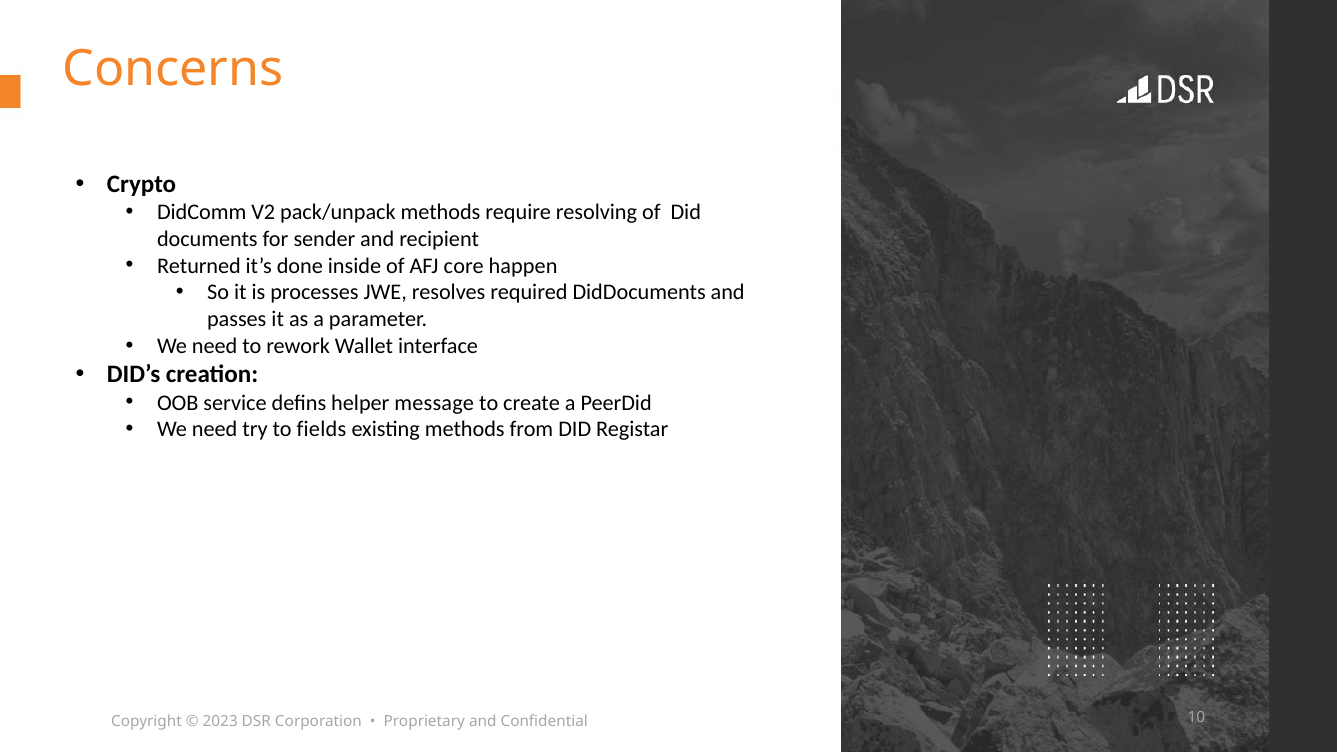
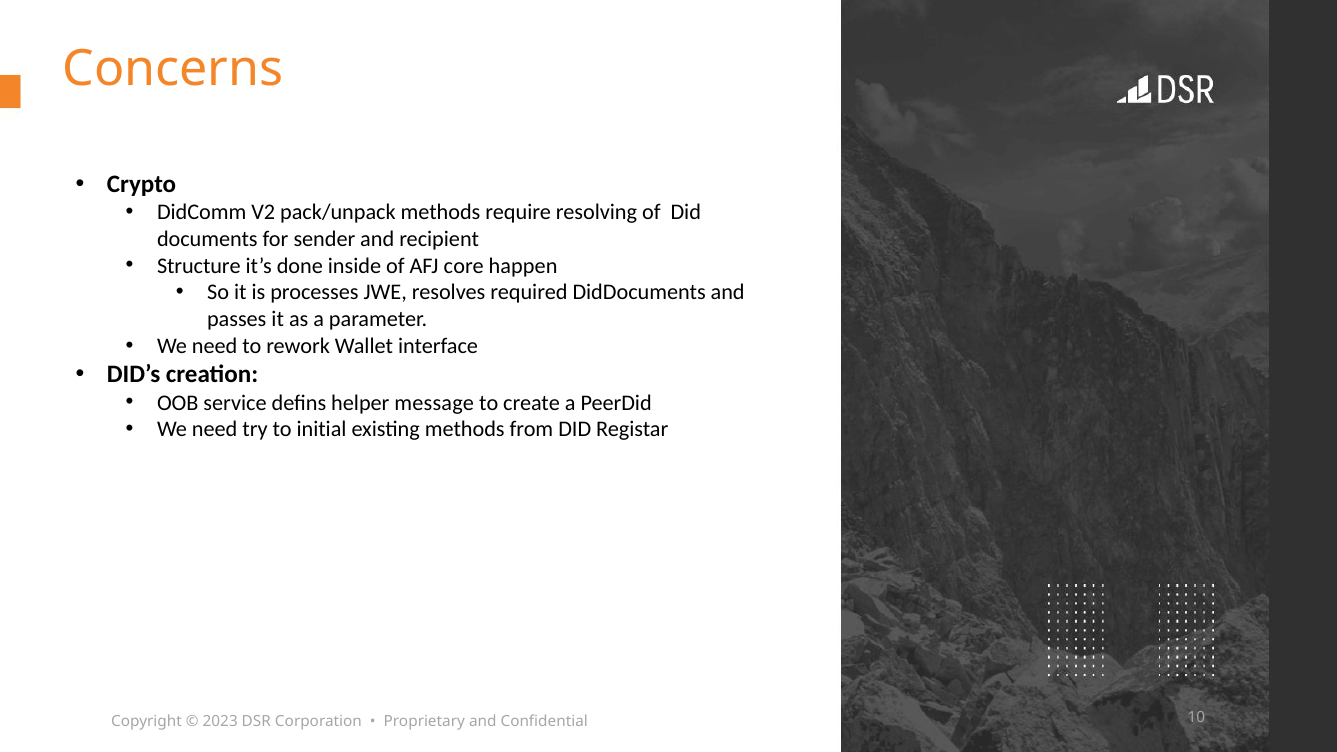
Returned: Returned -> Structure
fields: fields -> initial
